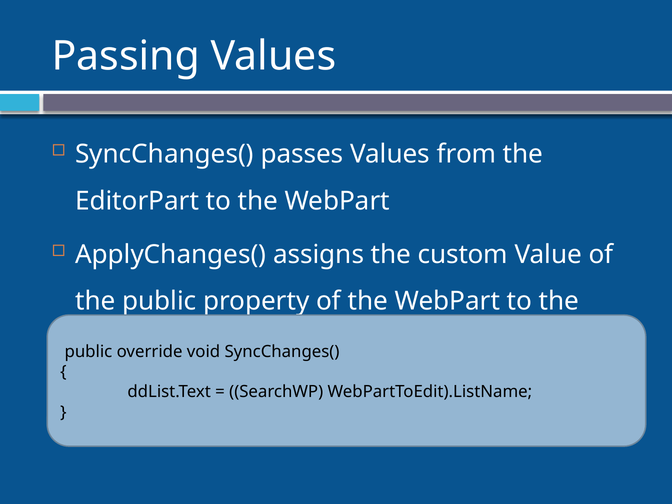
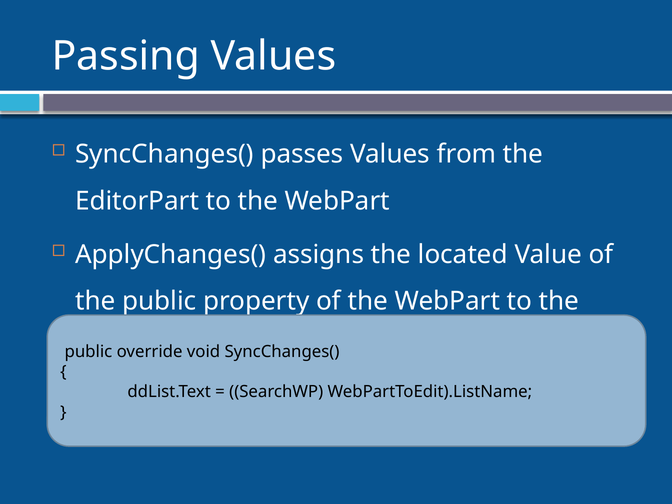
custom: custom -> located
